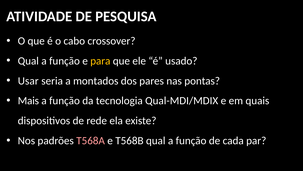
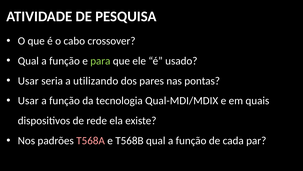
para colour: yellow -> light green
montados: montados -> utilizando
Mais at (28, 100): Mais -> Usar
